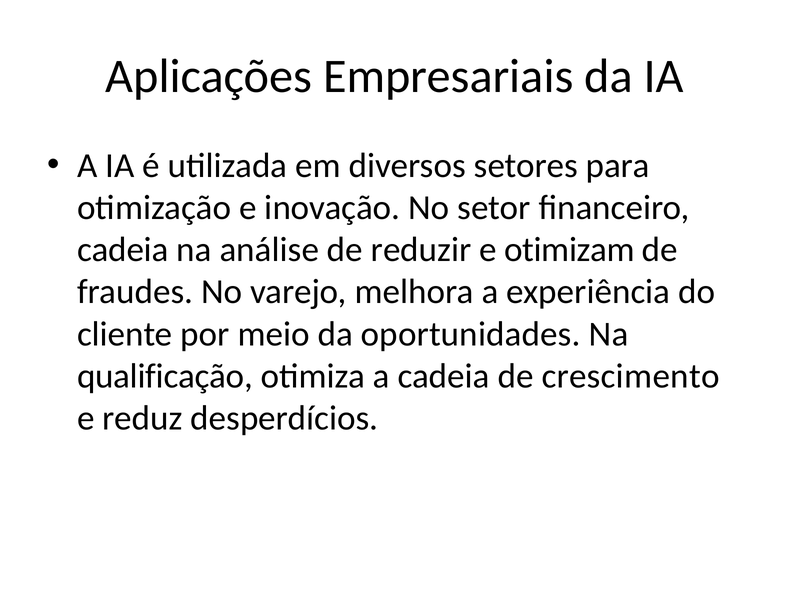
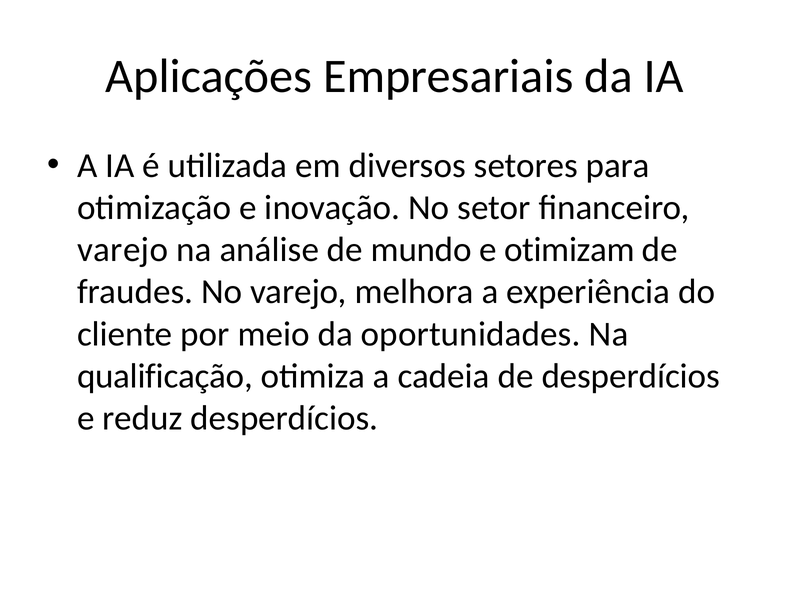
cadeia at (123, 250): cadeia -> varejo
reduzir: reduzir -> mundo
de crescimento: crescimento -> desperdícios
